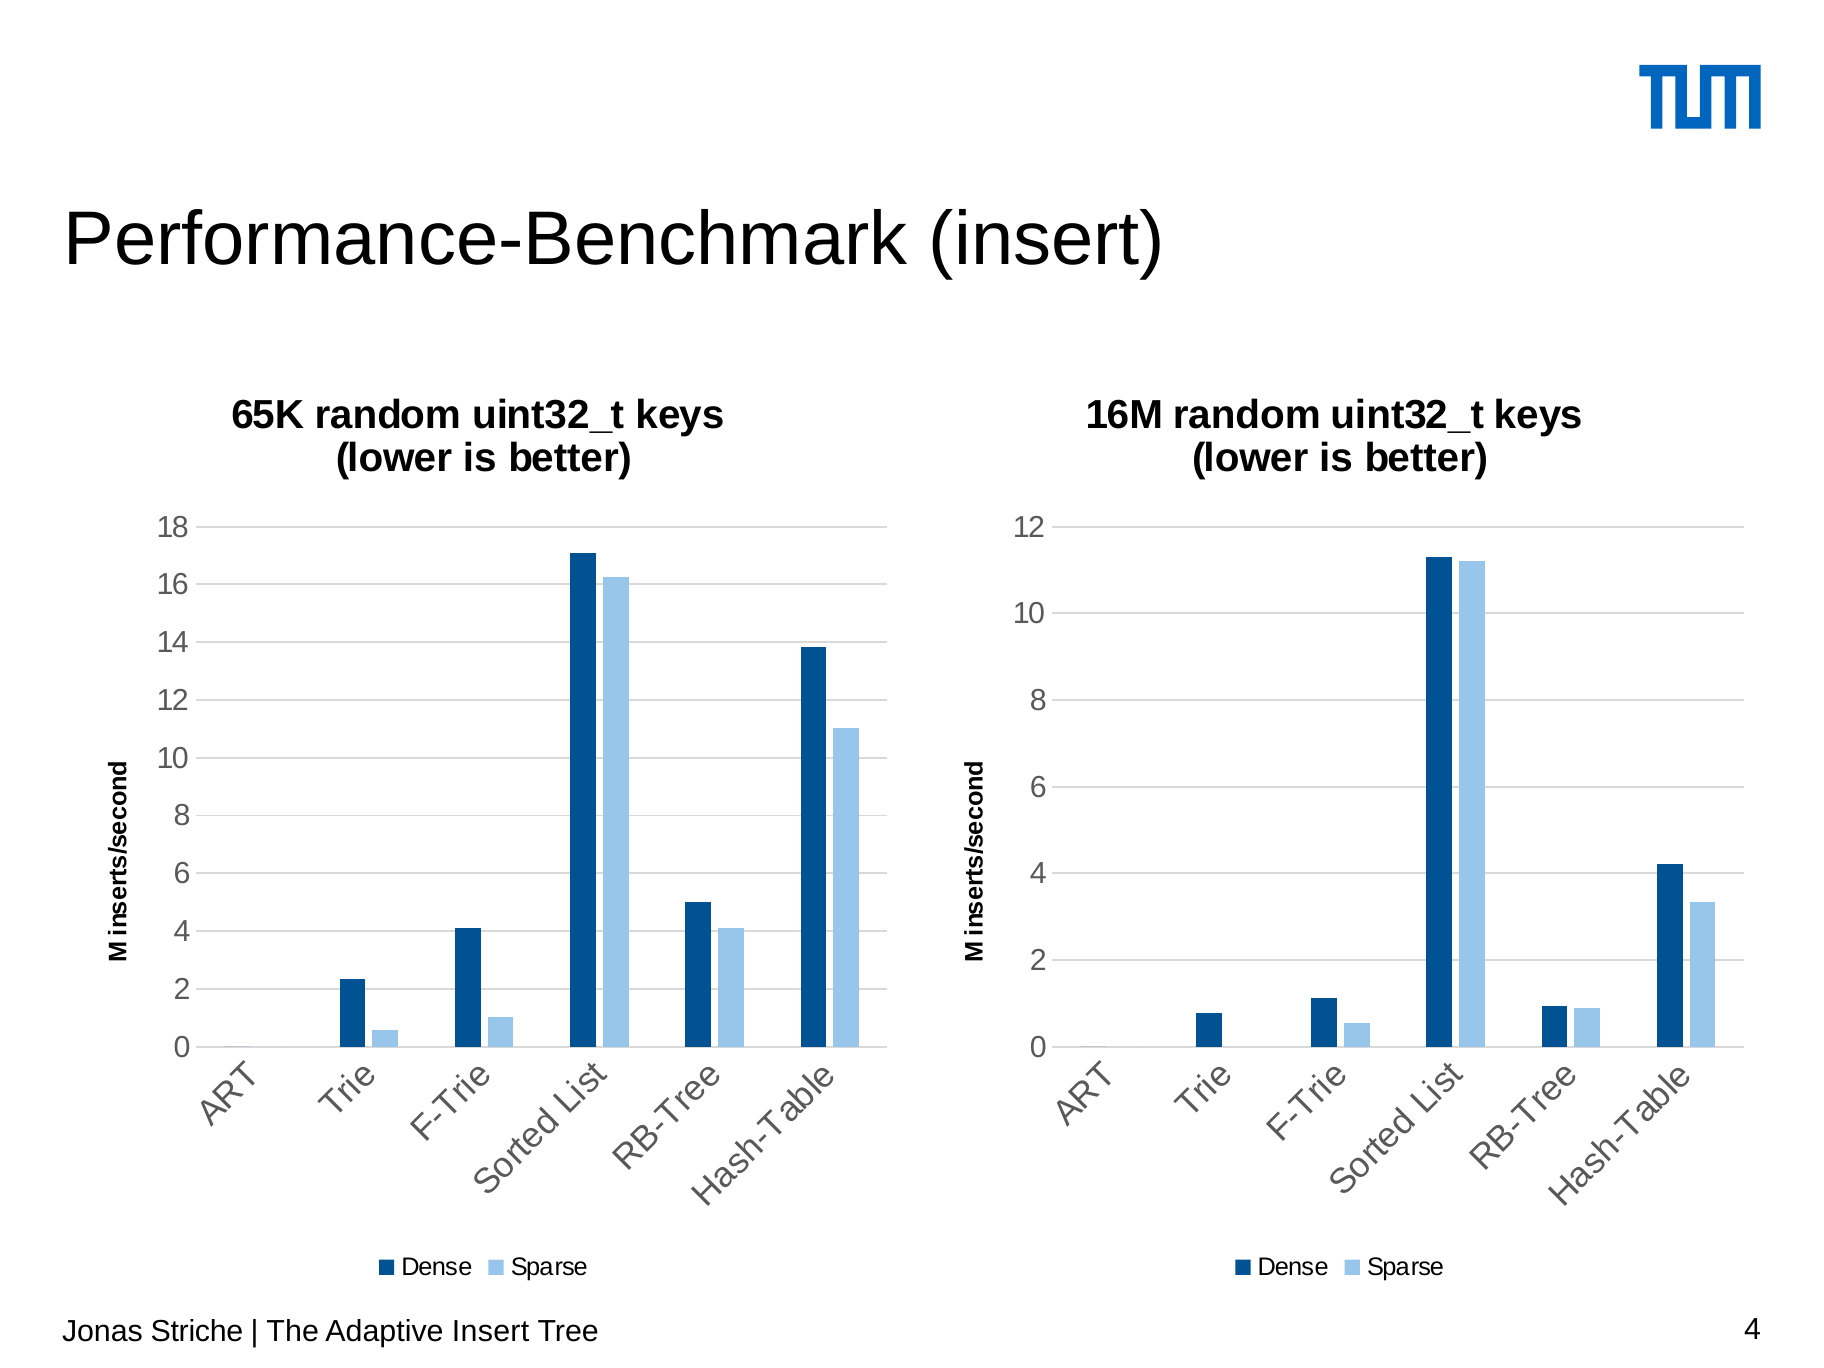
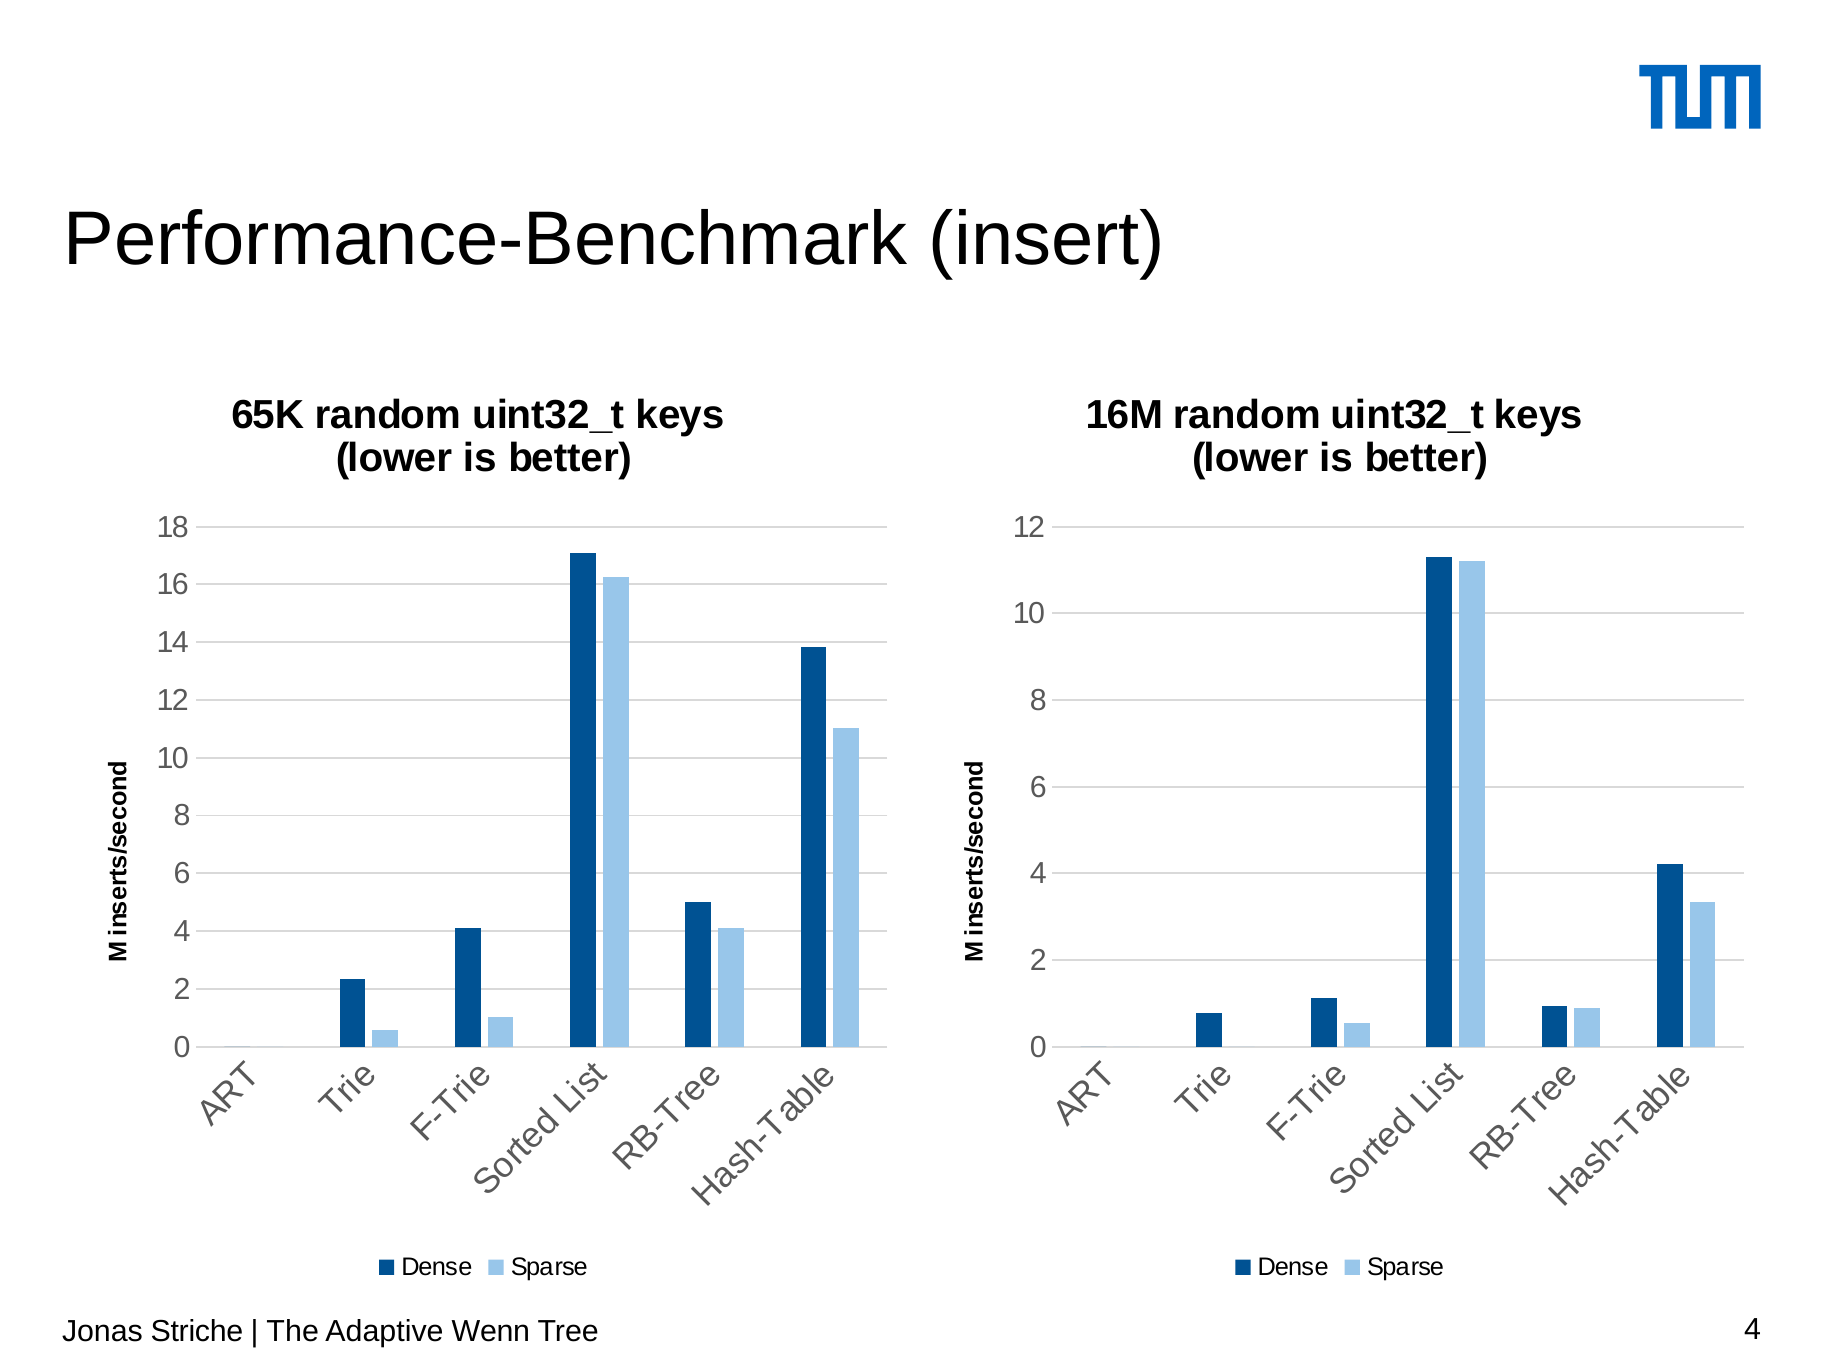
Adaptive Insert: Insert -> Wenn
